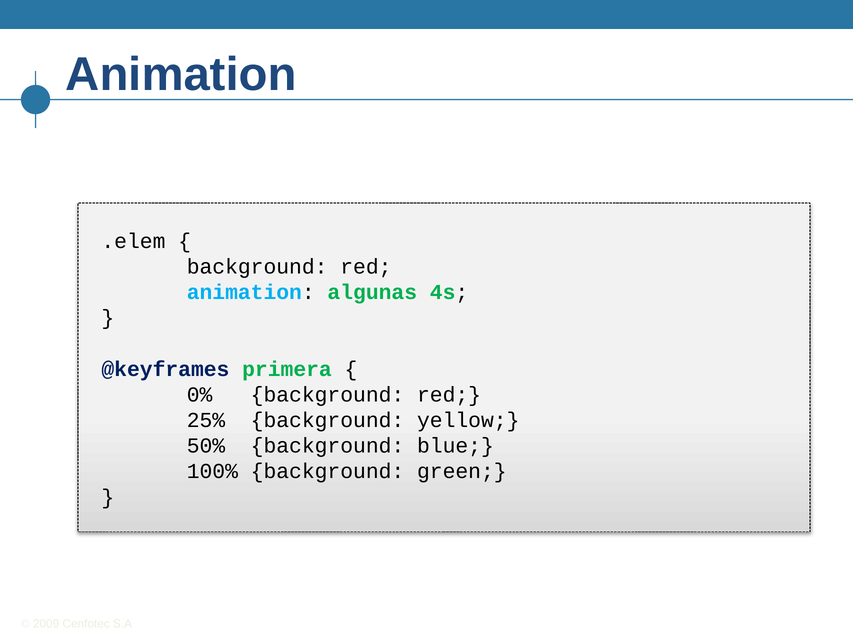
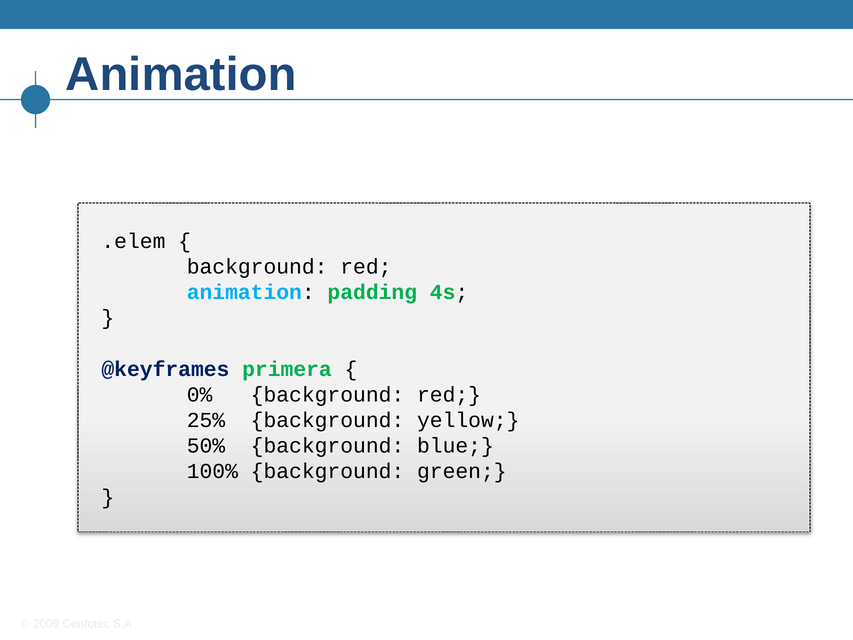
algunas: algunas -> padding
